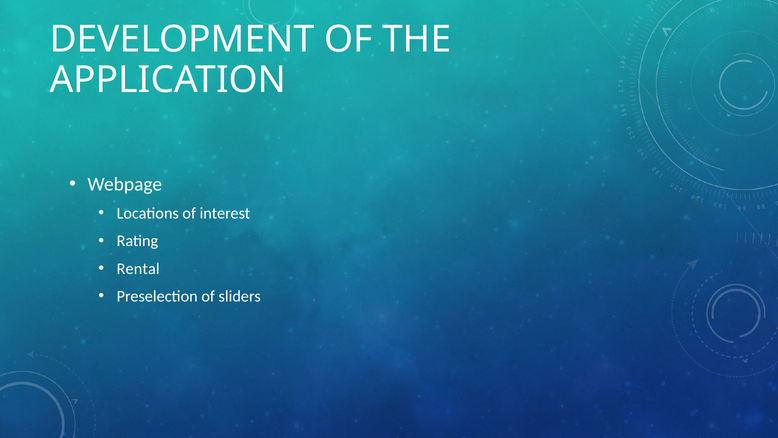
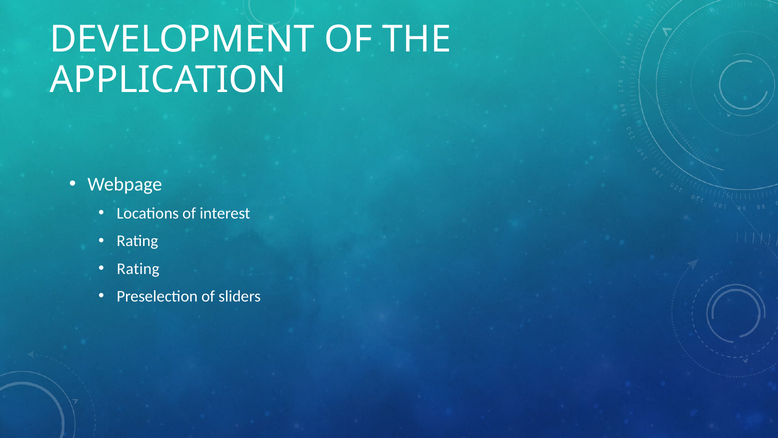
Rental at (138, 268): Rental -> Rating
